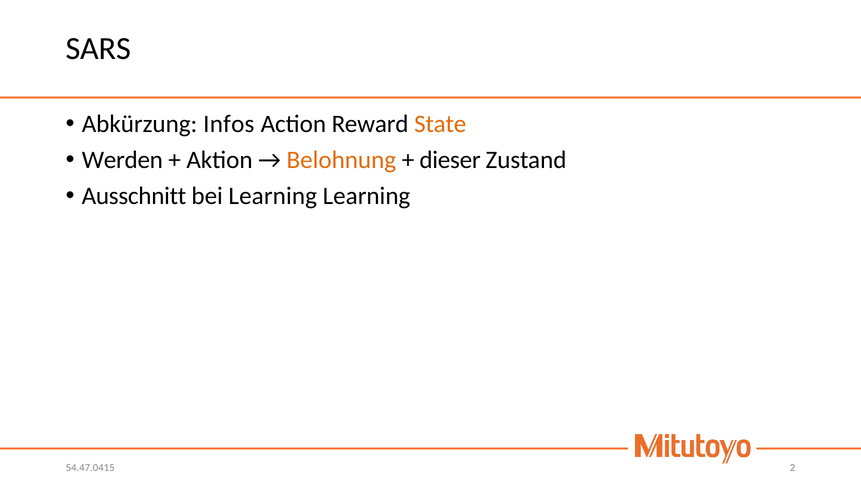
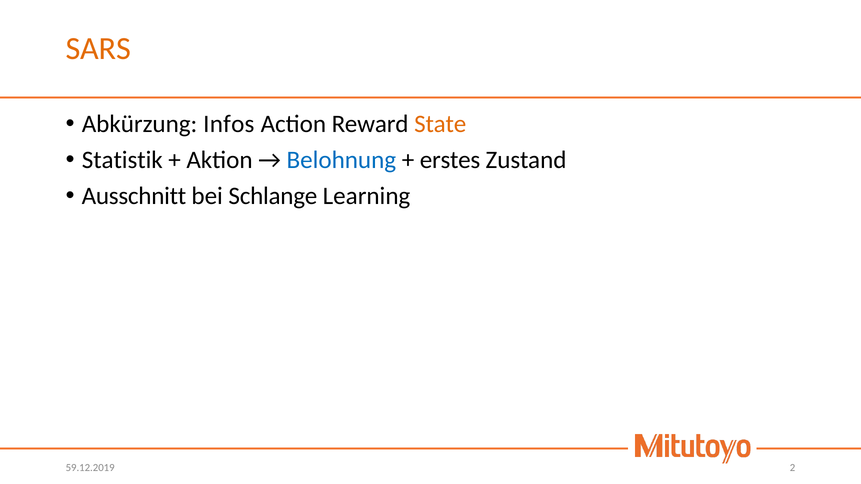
SARS colour: black -> orange
Werden: Werden -> Statistik
Belohnung colour: orange -> blue
dieser: dieser -> erstes
bei Learning: Learning -> Schlange
54.47.0415: 54.47.0415 -> 59.12.2019
